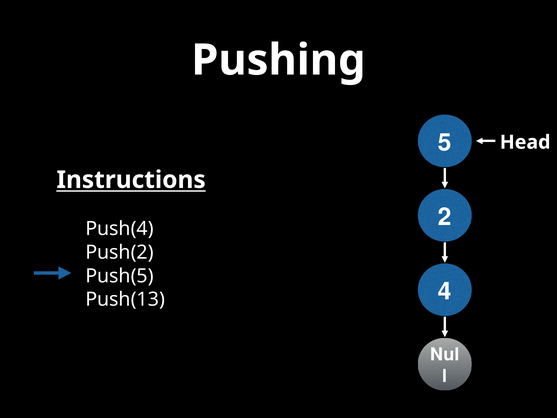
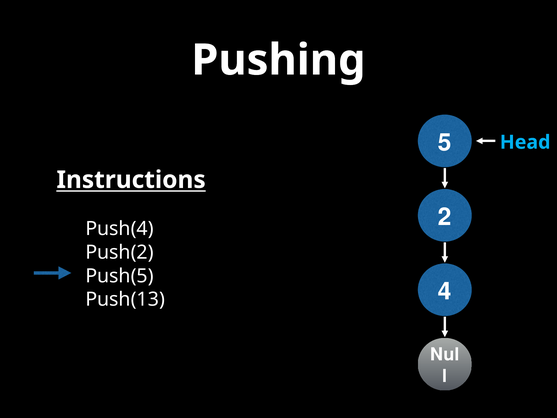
Head colour: white -> light blue
